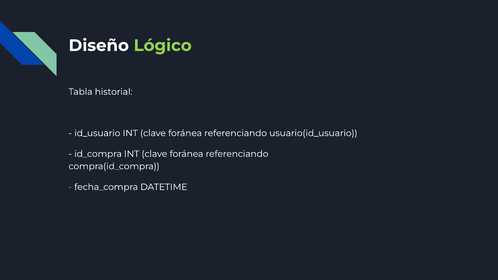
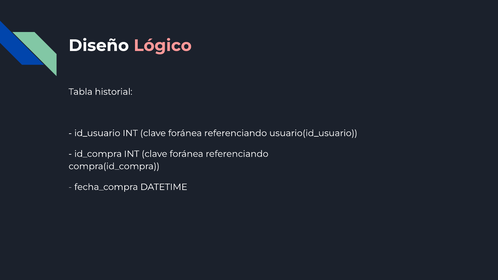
Lógico colour: light green -> pink
